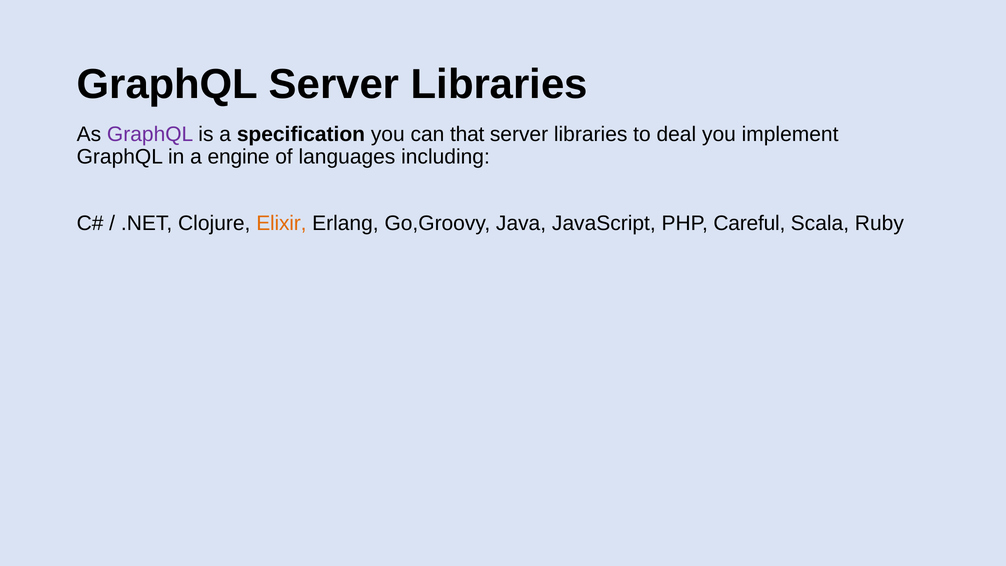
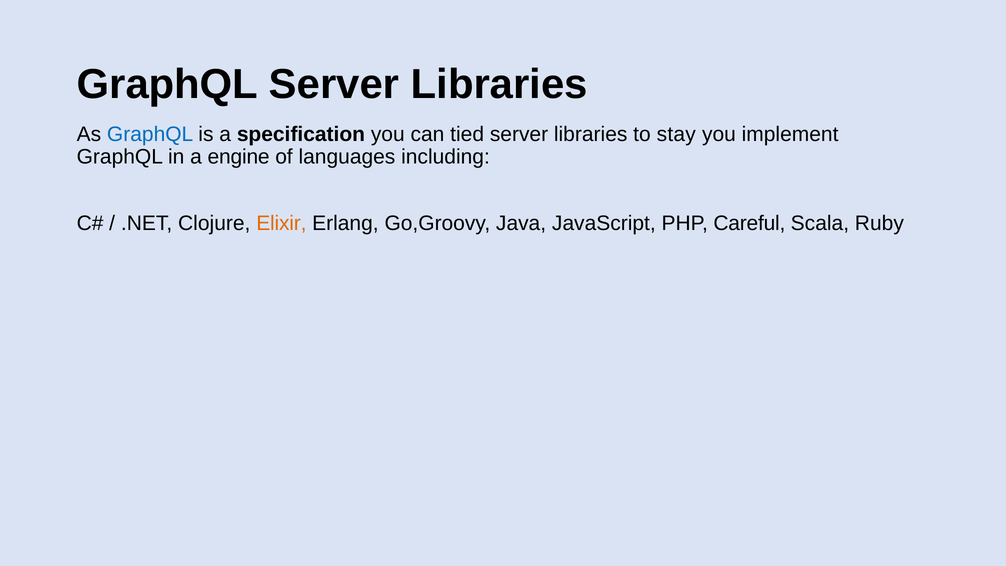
GraphQL at (150, 134) colour: purple -> blue
that: that -> tied
deal: deal -> stay
